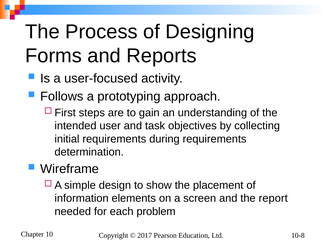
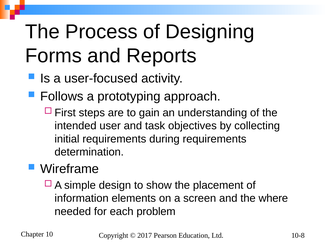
report: report -> where
